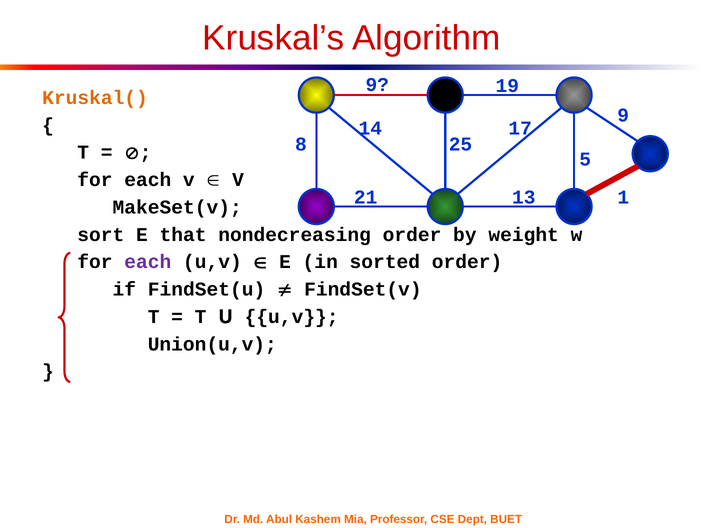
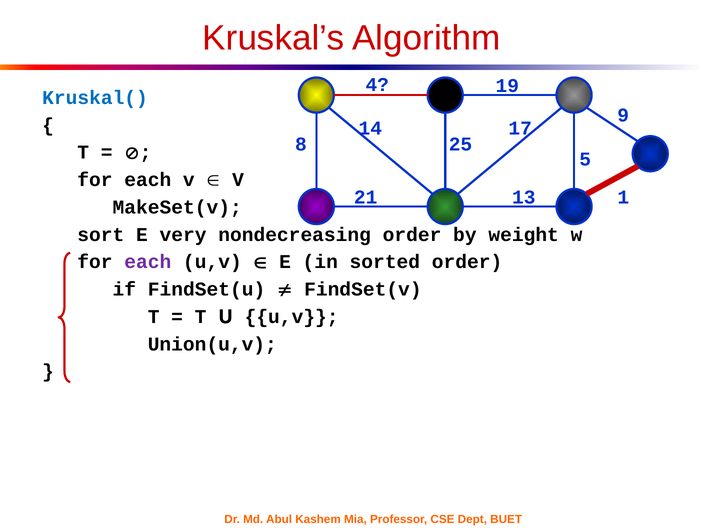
9 at (377, 85): 9 -> 4
Kruskal( colour: orange -> blue
that: that -> very
